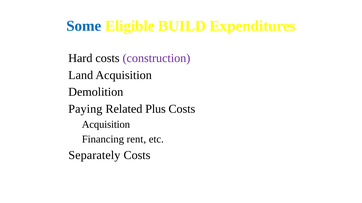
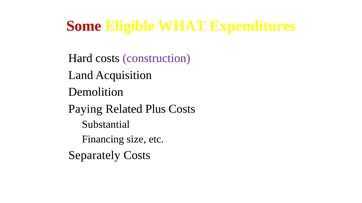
Some colour: blue -> red
BUILD: BUILD -> WHAT
Acquisition at (106, 125): Acquisition -> Substantial
rent: rent -> size
